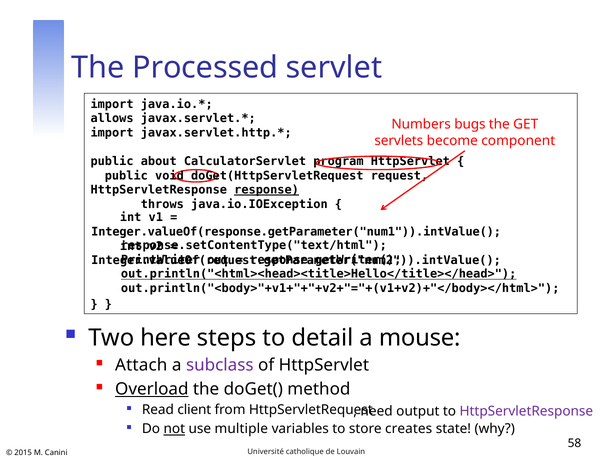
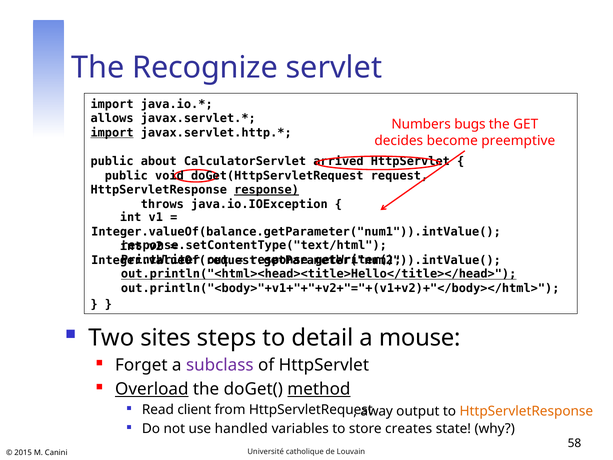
Processed: Processed -> Recognize
import at (112, 133) underline: none -> present
servlets: servlets -> decides
component: component -> preemptive
program: program -> arrived
Integer.valueOf(response.getParameter("num1")).intValue(: Integer.valueOf(response.getParameter("num1")).intValue( -> Integer.valueOf(balance.getParameter("num1")).intValue(
here: here -> sites
Attach: Attach -> Forget
method underline: none -> present
need: need -> away
HttpServletResponse at (526, 411) colour: purple -> orange
not underline: present -> none
multiple: multiple -> handled
